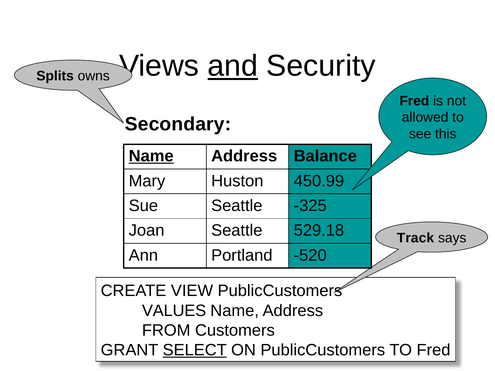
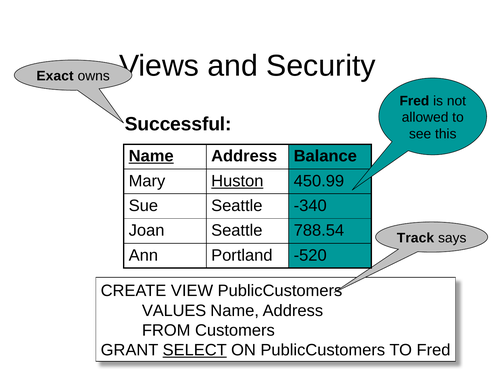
and underline: present -> none
Splits: Splits -> Exact
Secondary: Secondary -> Successful
Huston underline: none -> present
-325: -325 -> -340
529.18: 529.18 -> 788.54
